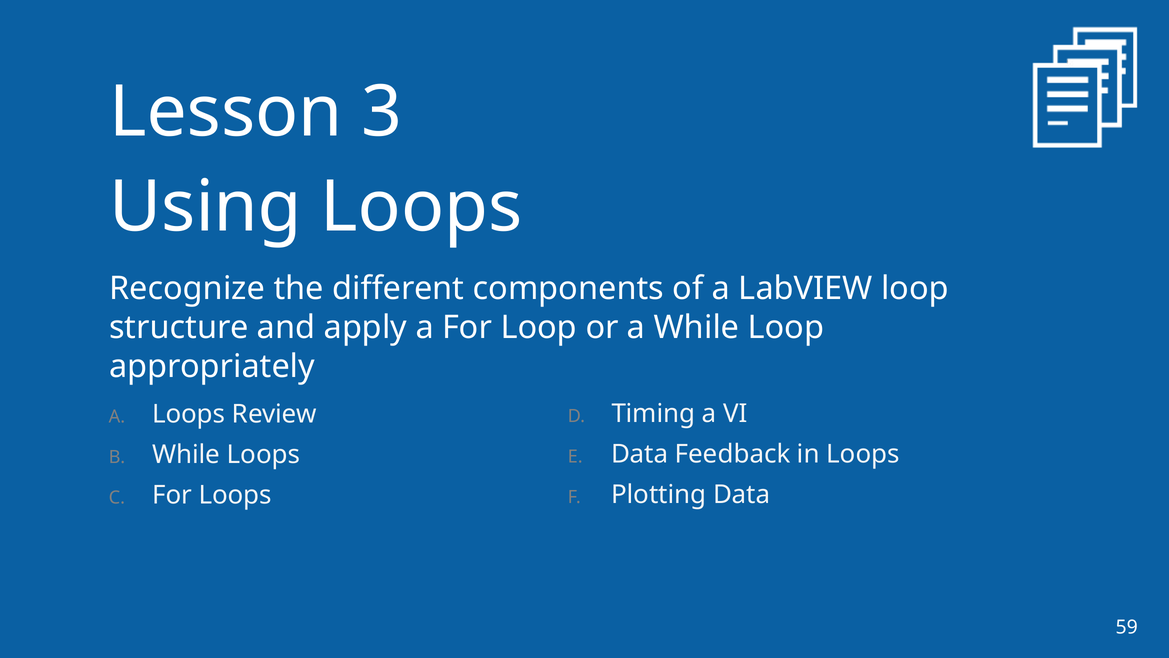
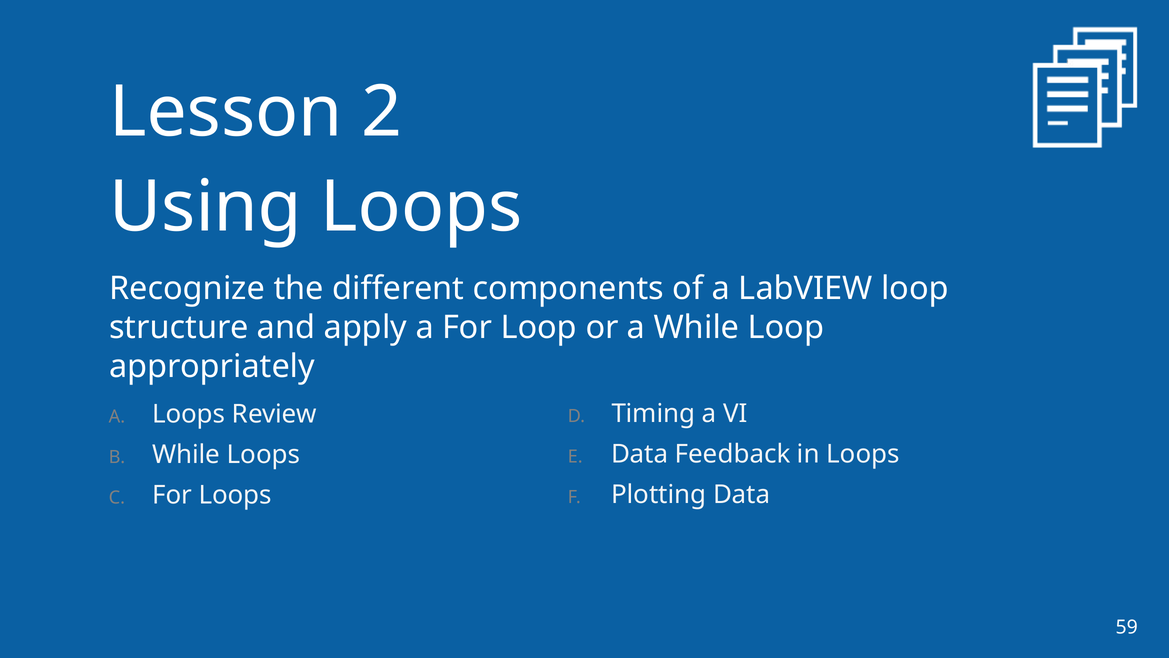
3: 3 -> 2
